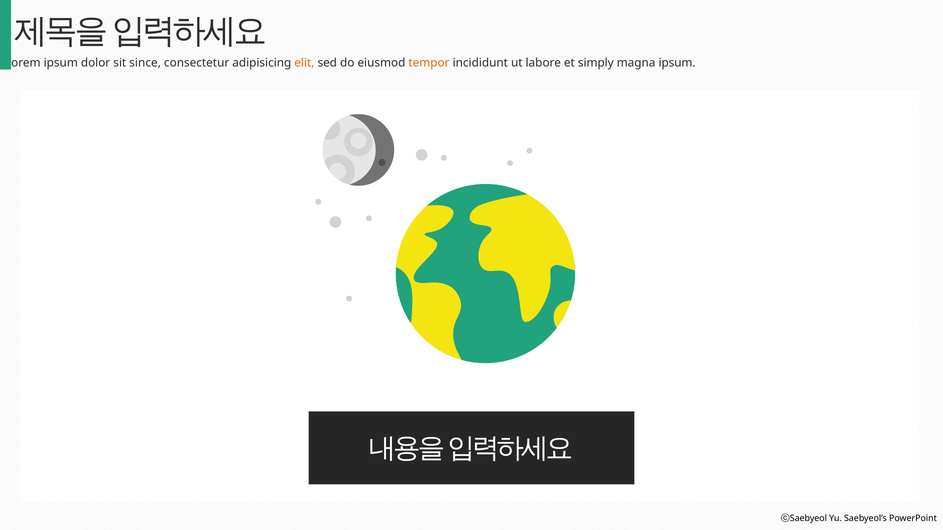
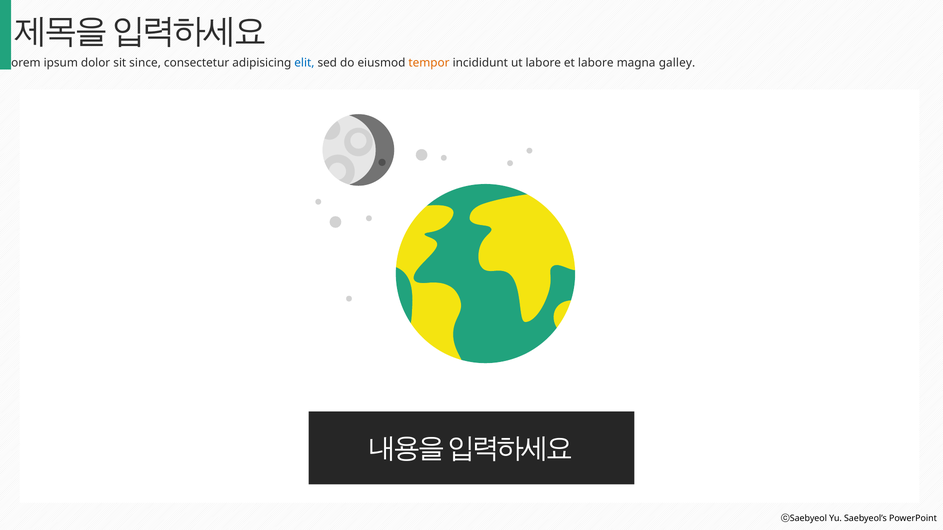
elit colour: orange -> blue
et simply: simply -> labore
magna ipsum: ipsum -> galley
